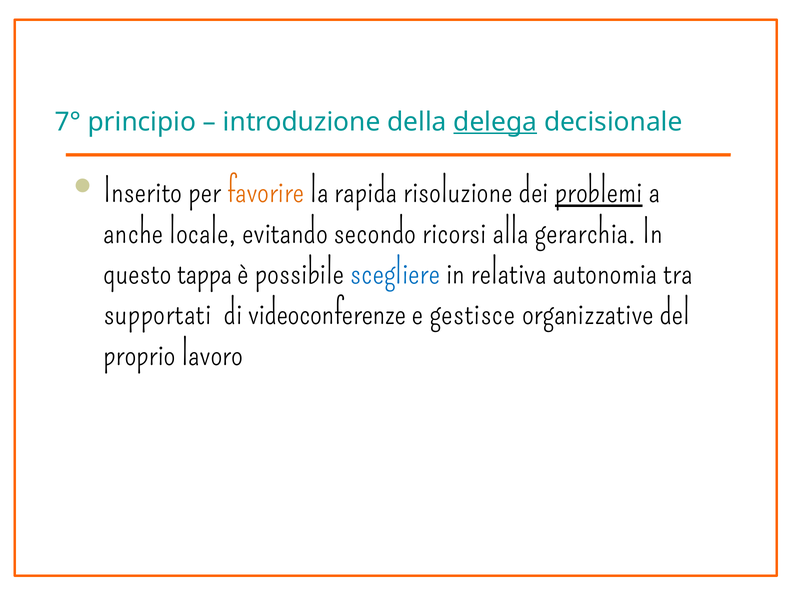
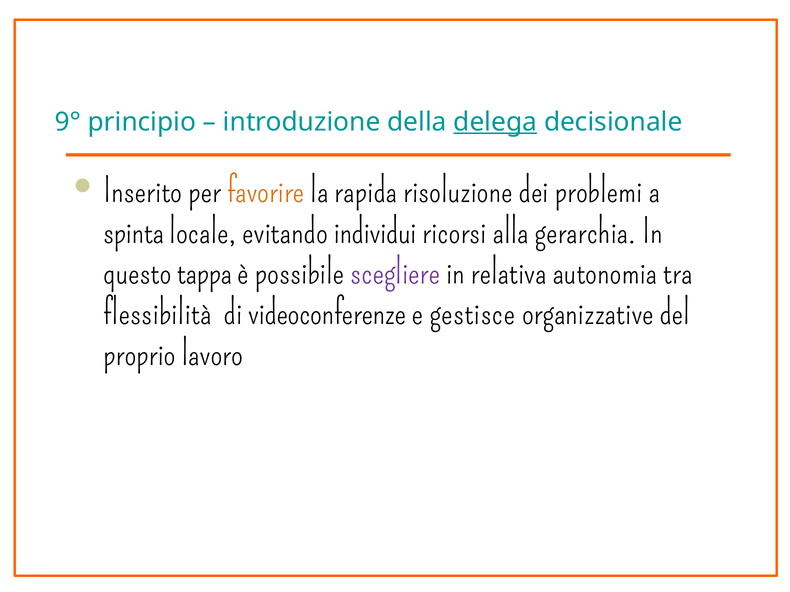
7°: 7° -> 9°
problemi underline: present -> none
anche: anche -> spinta
secondo: secondo -> individui
scegliere colour: blue -> purple
supportati: supportati -> flessibilità
